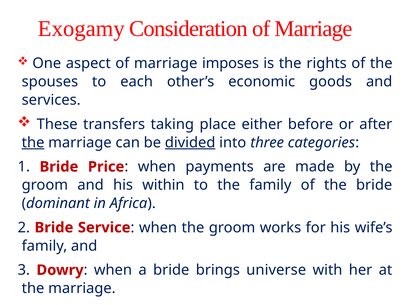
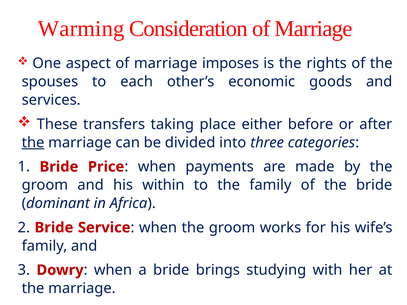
Exogamy: Exogamy -> Warming
divided underline: present -> none
universe: universe -> studying
